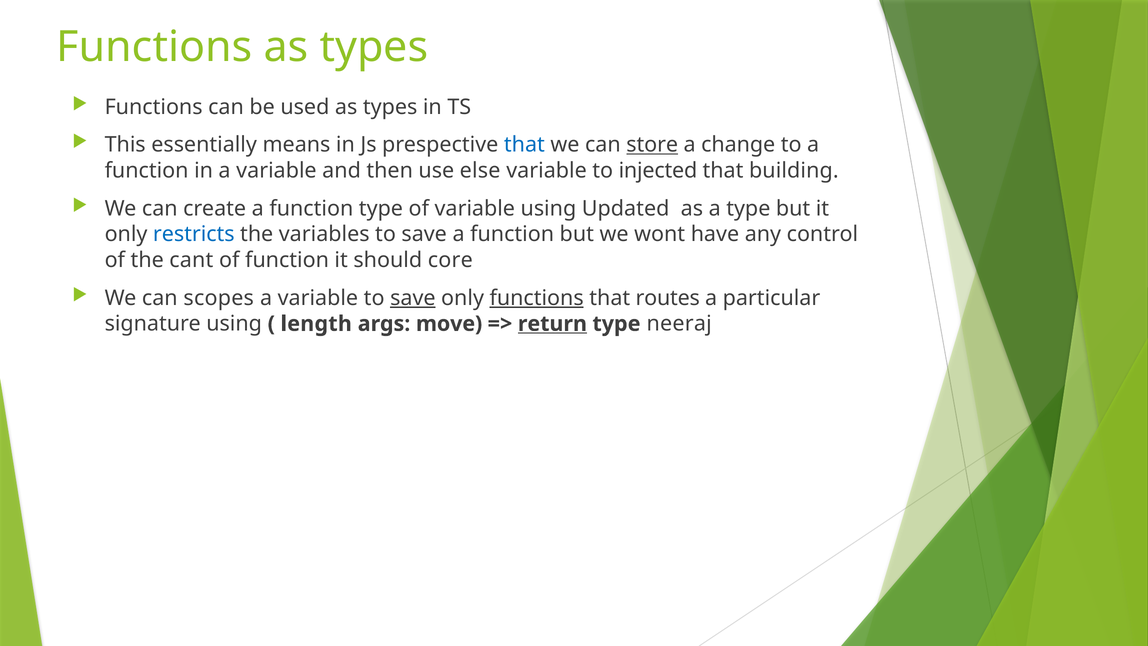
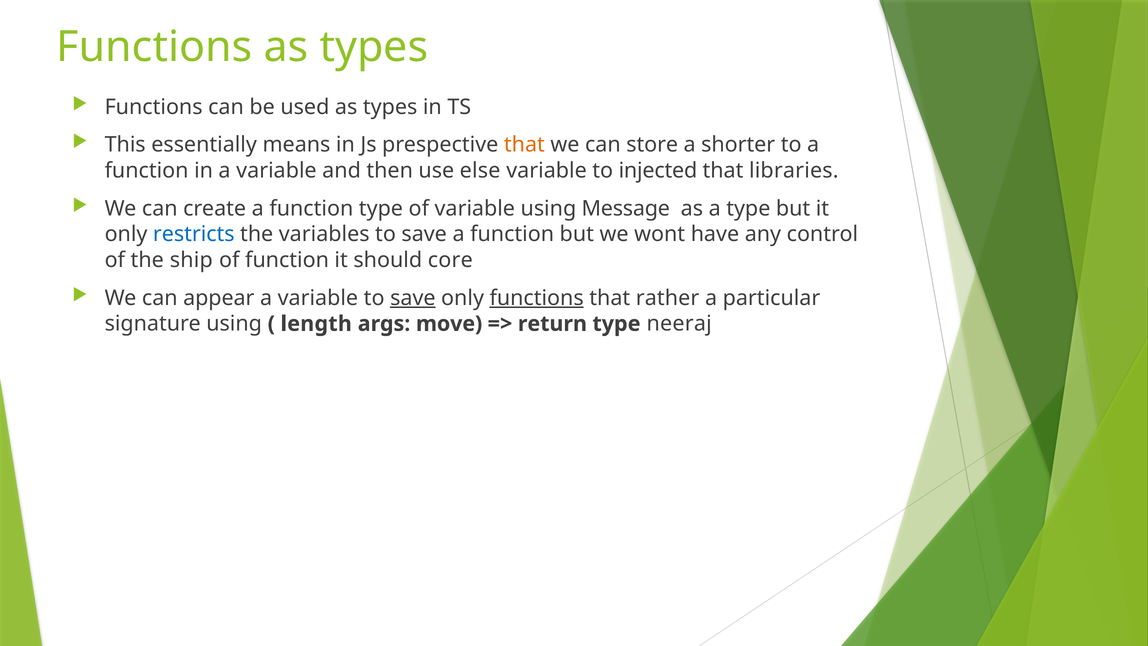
that at (524, 145) colour: blue -> orange
store underline: present -> none
change: change -> shorter
building: building -> libraries
Updated: Updated -> Message
cant: cant -> ship
scopes: scopes -> appear
routes: routes -> rather
return underline: present -> none
